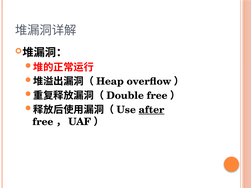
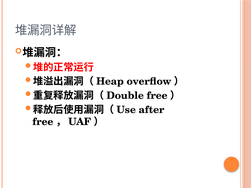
after underline: present -> none
